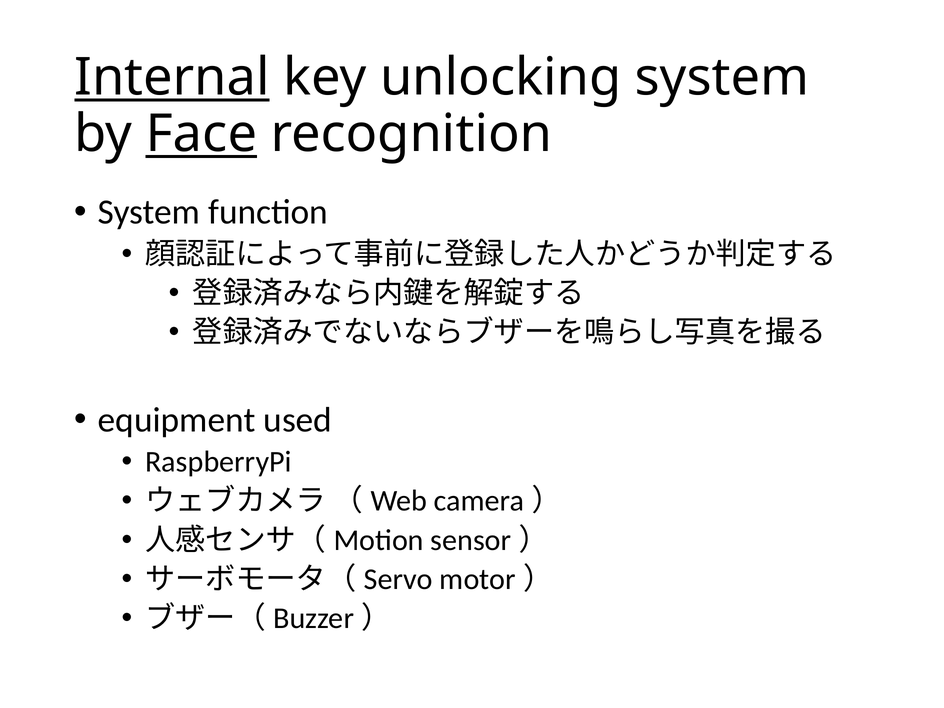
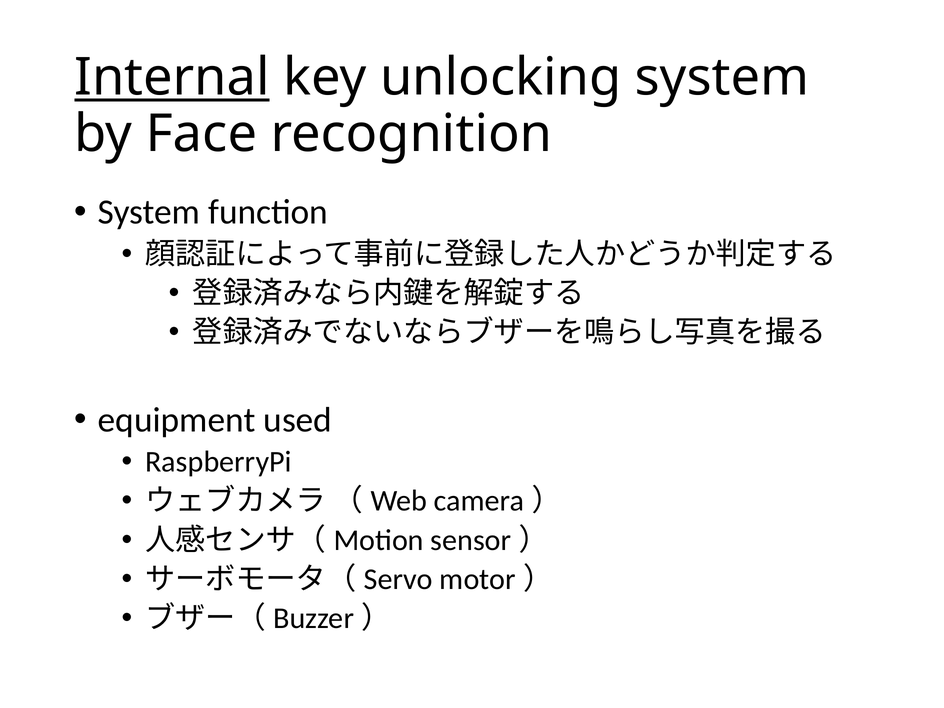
Face underline: present -> none
